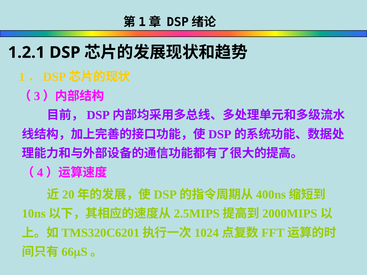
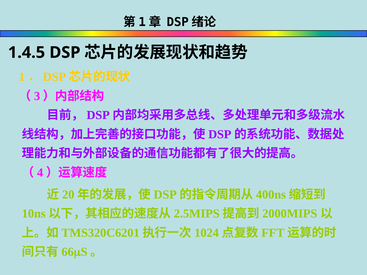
1.2.1: 1.2.1 -> 1.4.5
